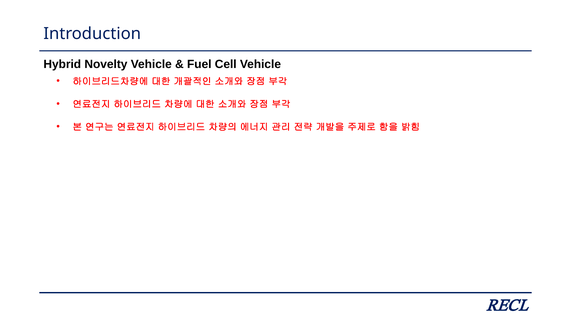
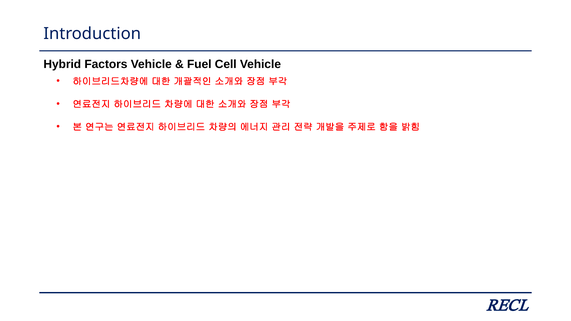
Novelty: Novelty -> Factors
